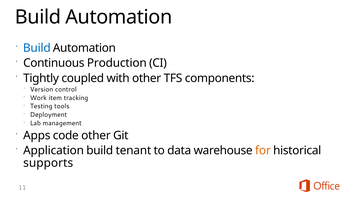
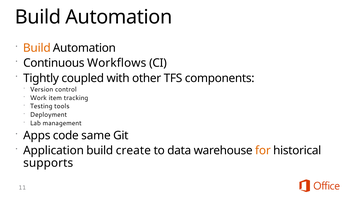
Build at (37, 48) colour: blue -> orange
Production: Production -> Workflows
code other: other -> same
tenant: tenant -> create
